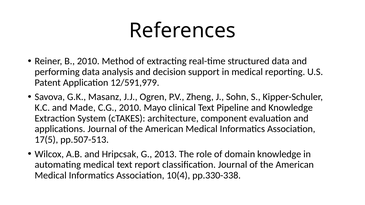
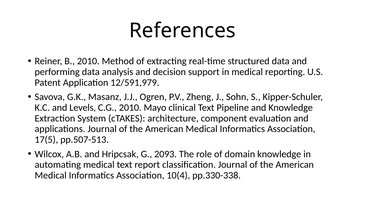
Made: Made -> Levels
2013: 2013 -> 2093
